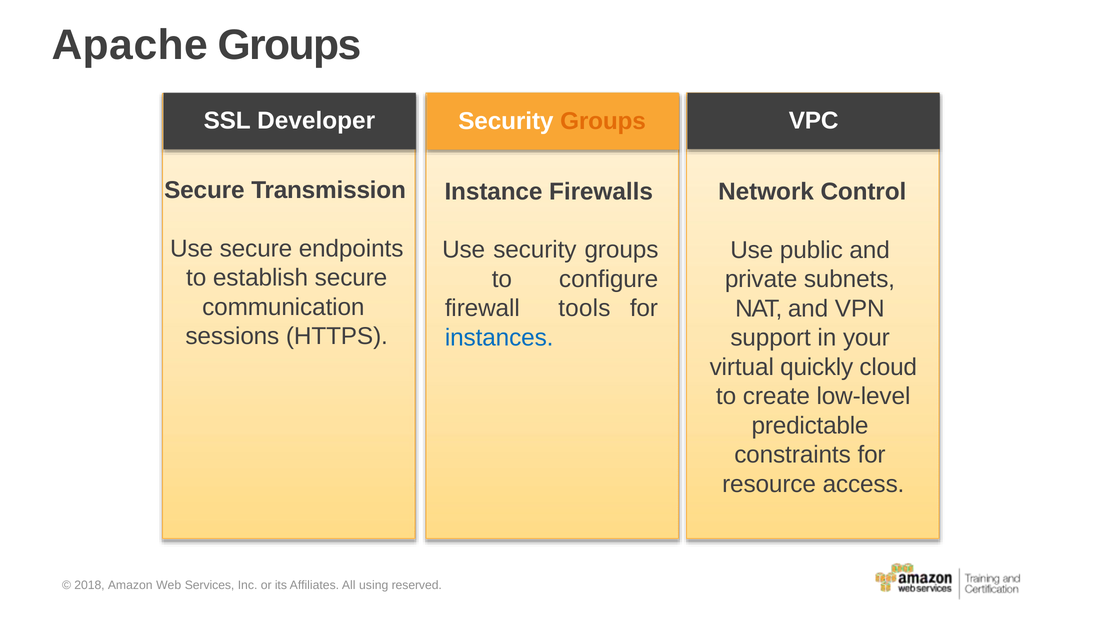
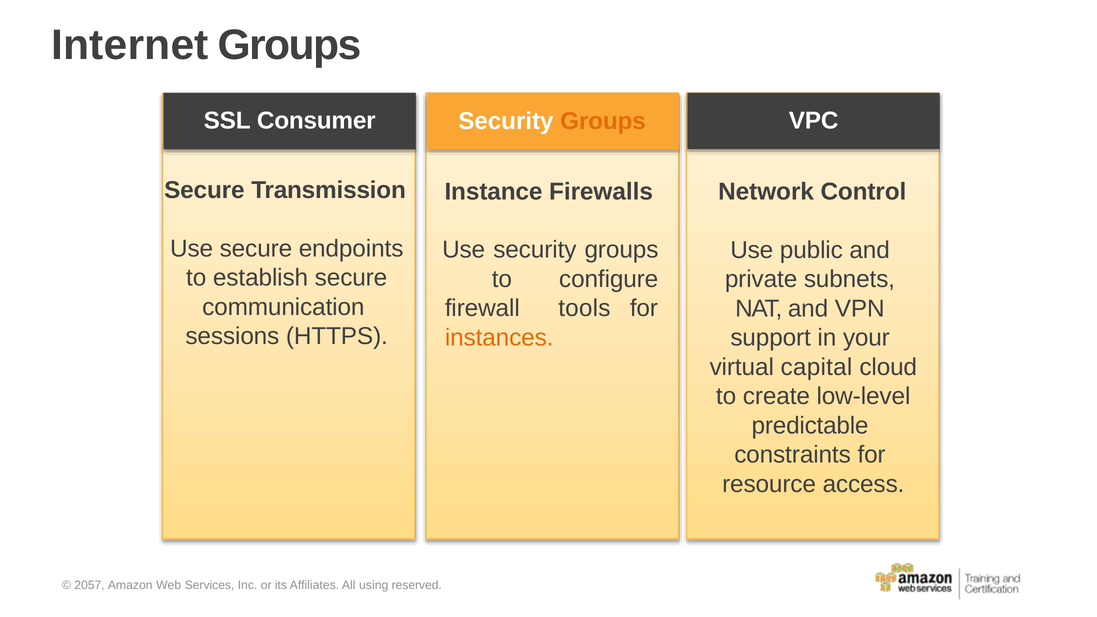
Apache: Apache -> Internet
Developer: Developer -> Consumer
instances colour: blue -> orange
quickly: quickly -> capital
2018: 2018 -> 2057
